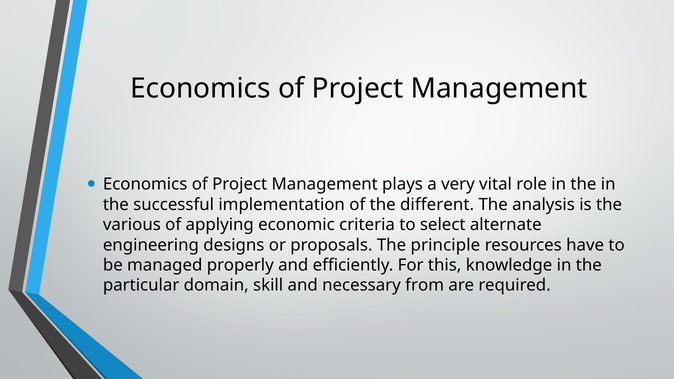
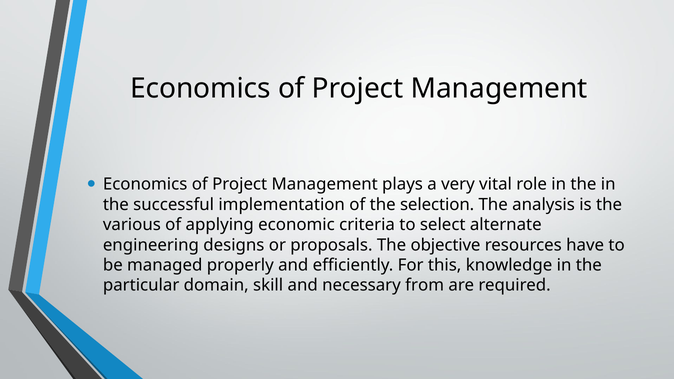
different: different -> selection
principle: principle -> objective
